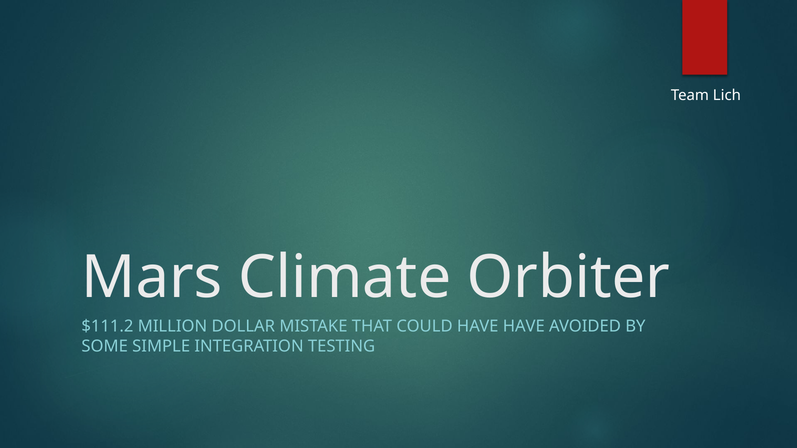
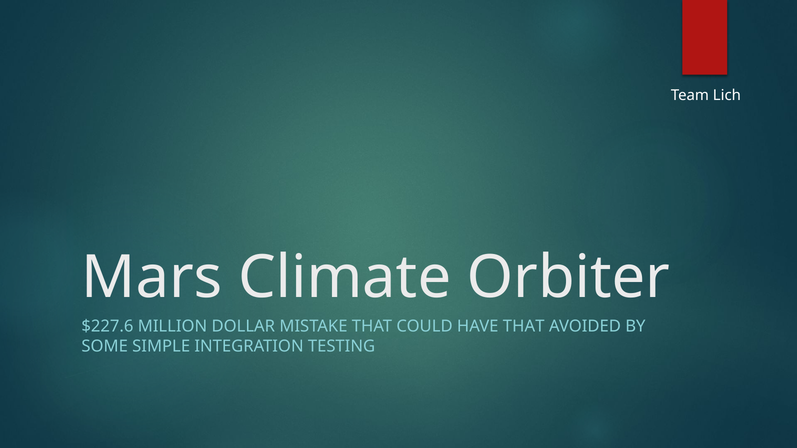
$111.2: $111.2 -> $227.6
HAVE HAVE: HAVE -> THAT
